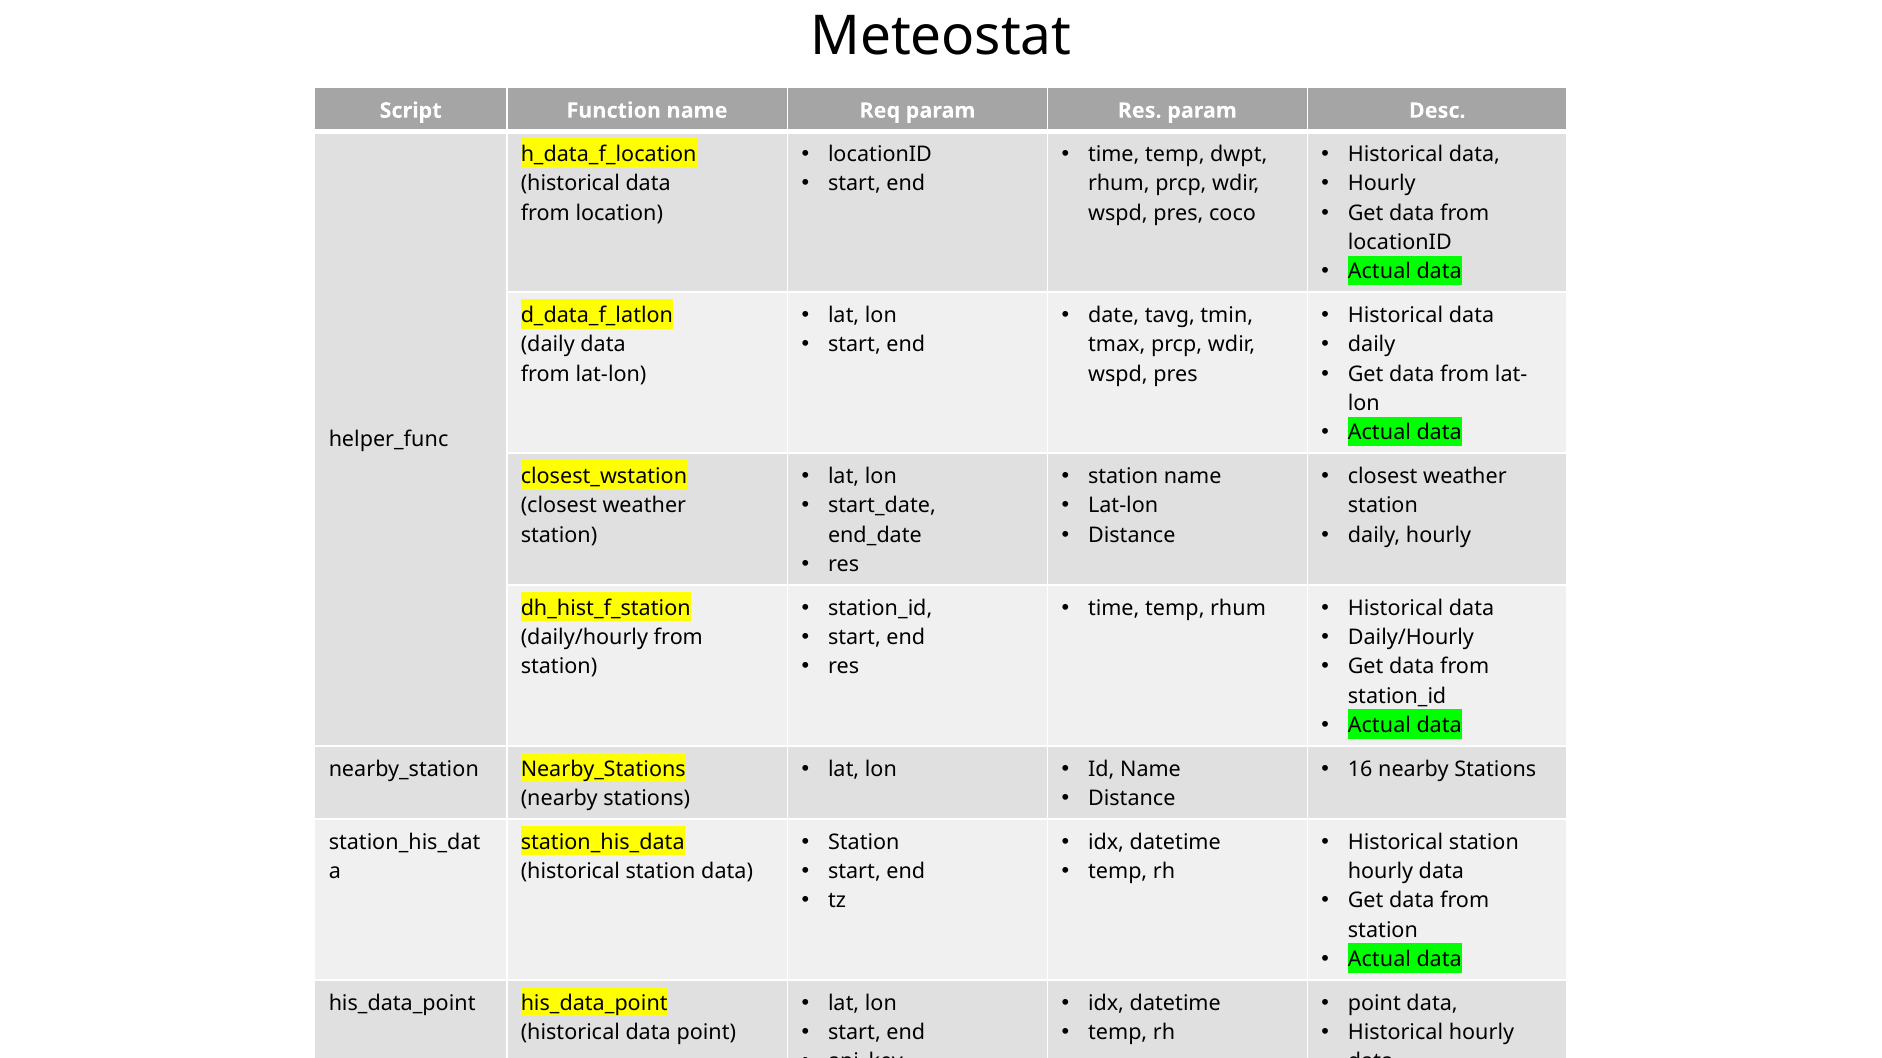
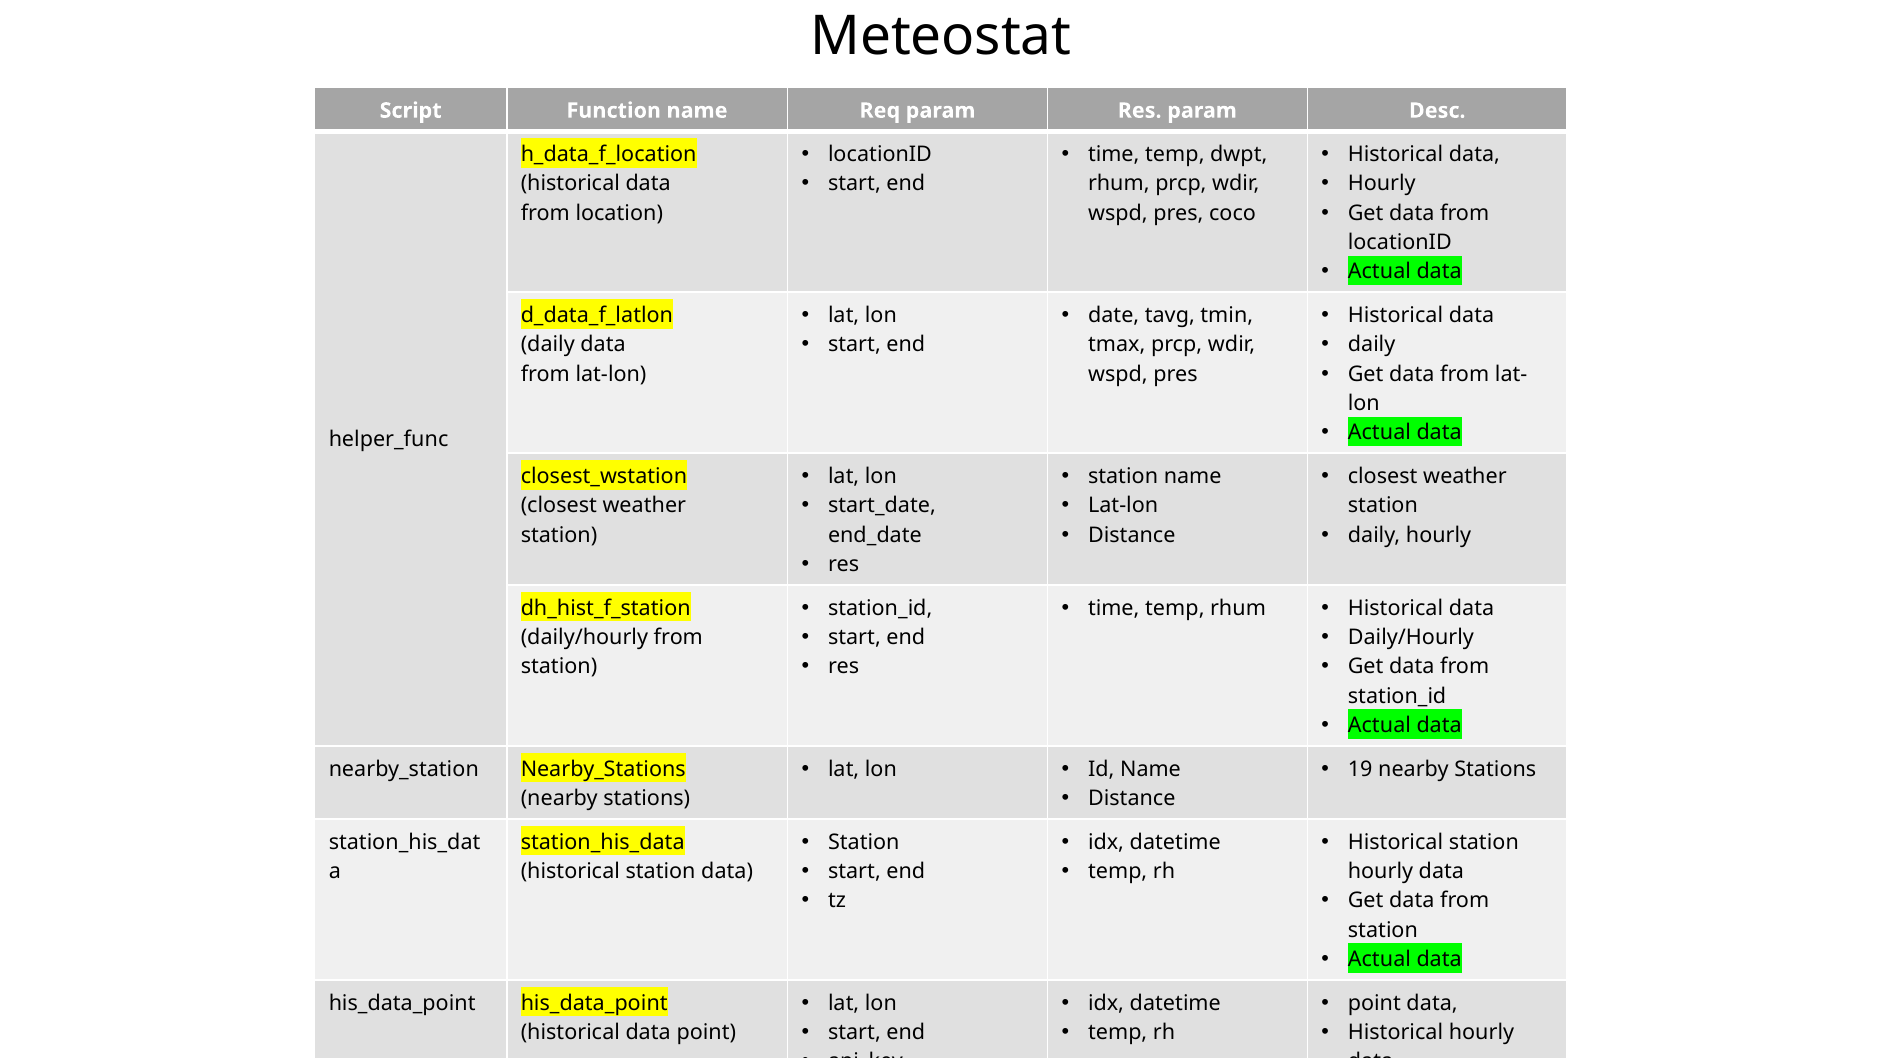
16: 16 -> 19
